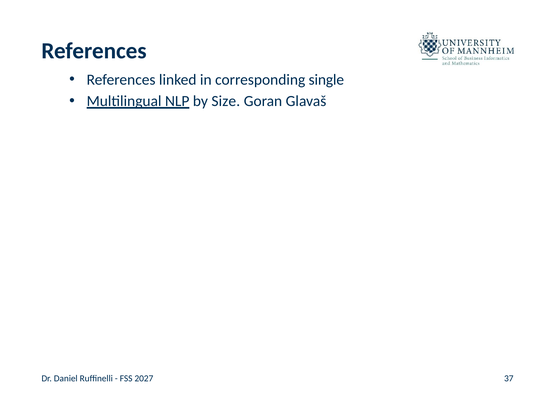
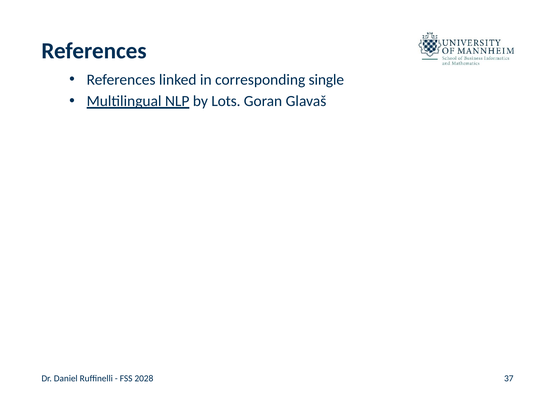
Size: Size -> Lots
2027: 2027 -> 2028
